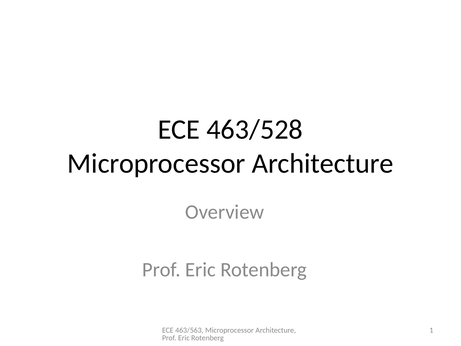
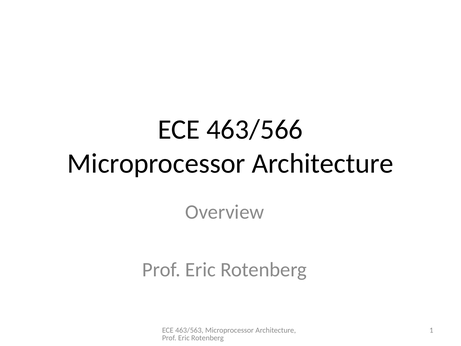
463/528: 463/528 -> 463/566
